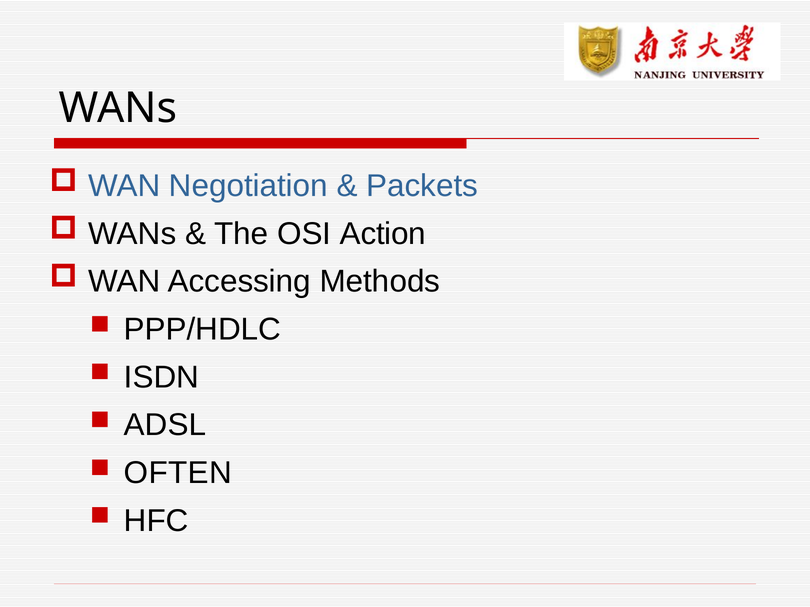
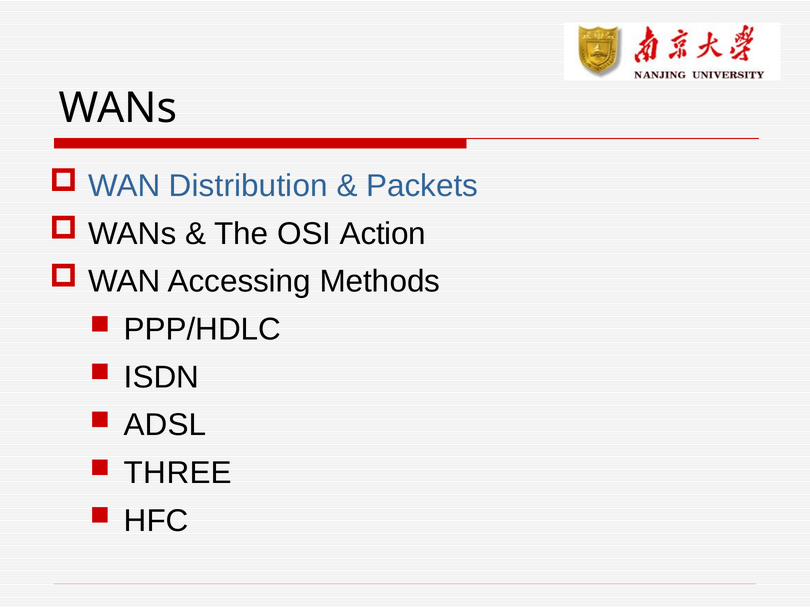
Negotiation: Negotiation -> Distribution
OFTEN: OFTEN -> THREE
